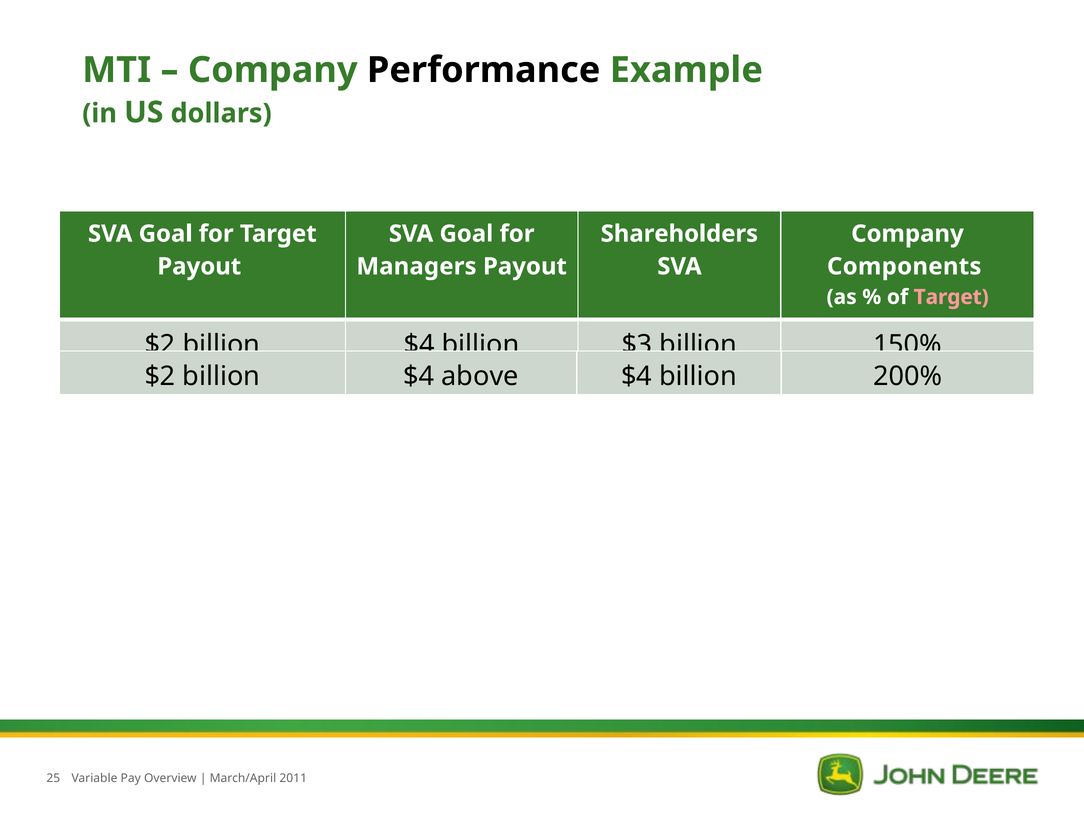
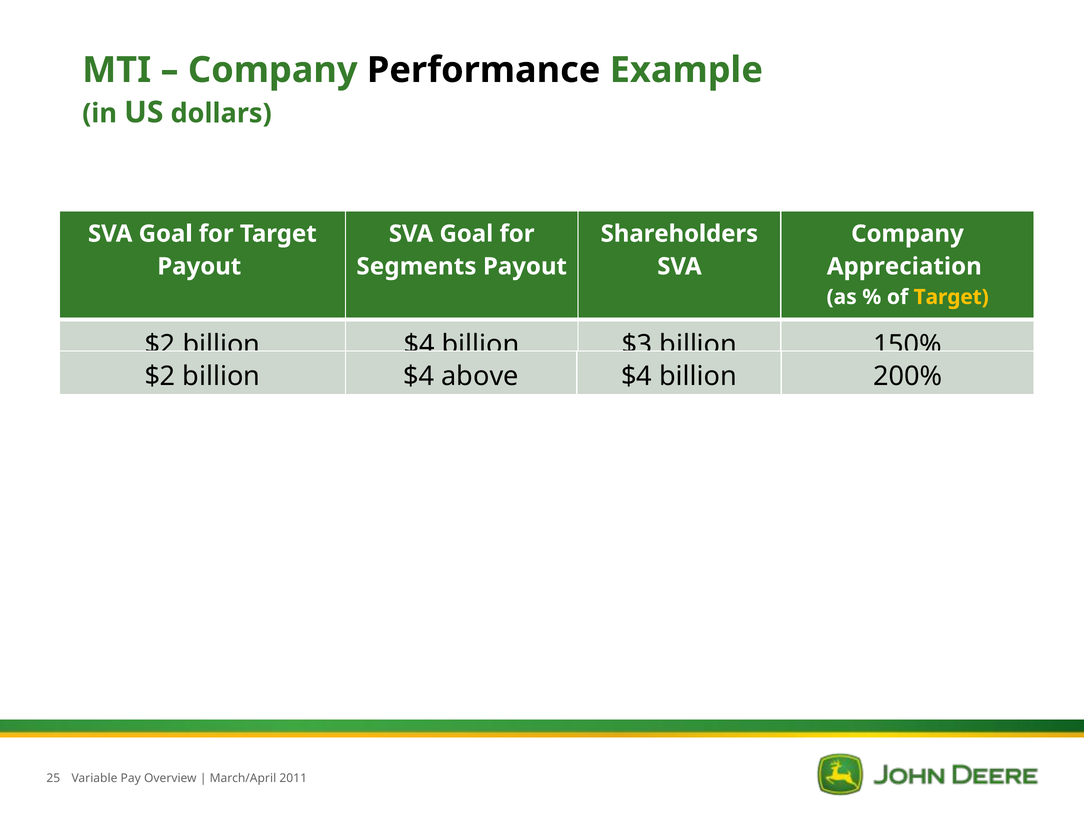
Managers: Managers -> Segments
Components: Components -> Appreciation
Target at (951, 297) colour: pink -> yellow
